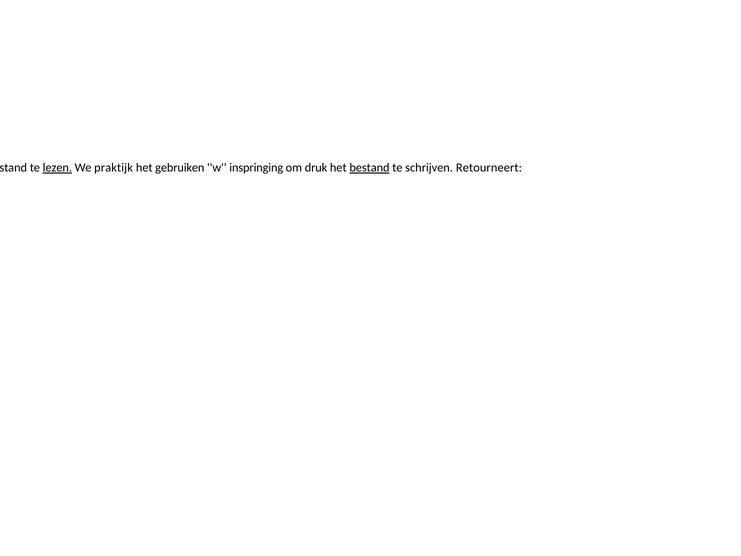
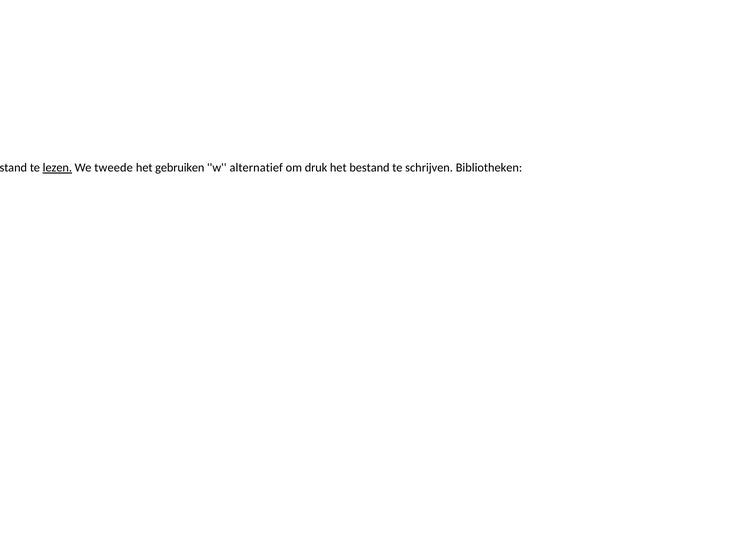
praktijk: praktijk -> tweede
inspringing: inspringing -> alternatief
bestand at (370, 167) underline: present -> none
Retourneert: Retourneert -> Bibliotheken
